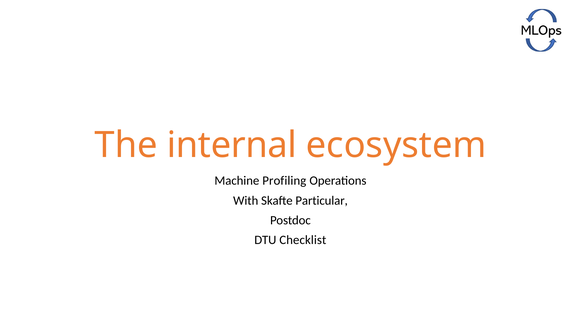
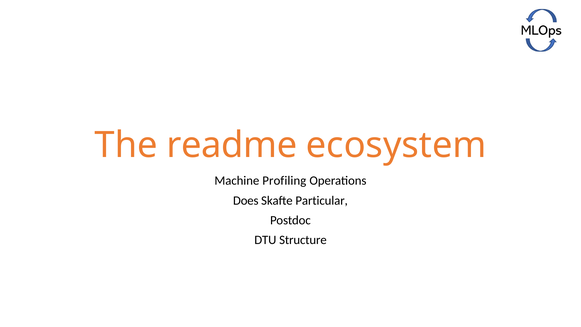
internal: internal -> readme
With: With -> Does
Checklist: Checklist -> Structure
